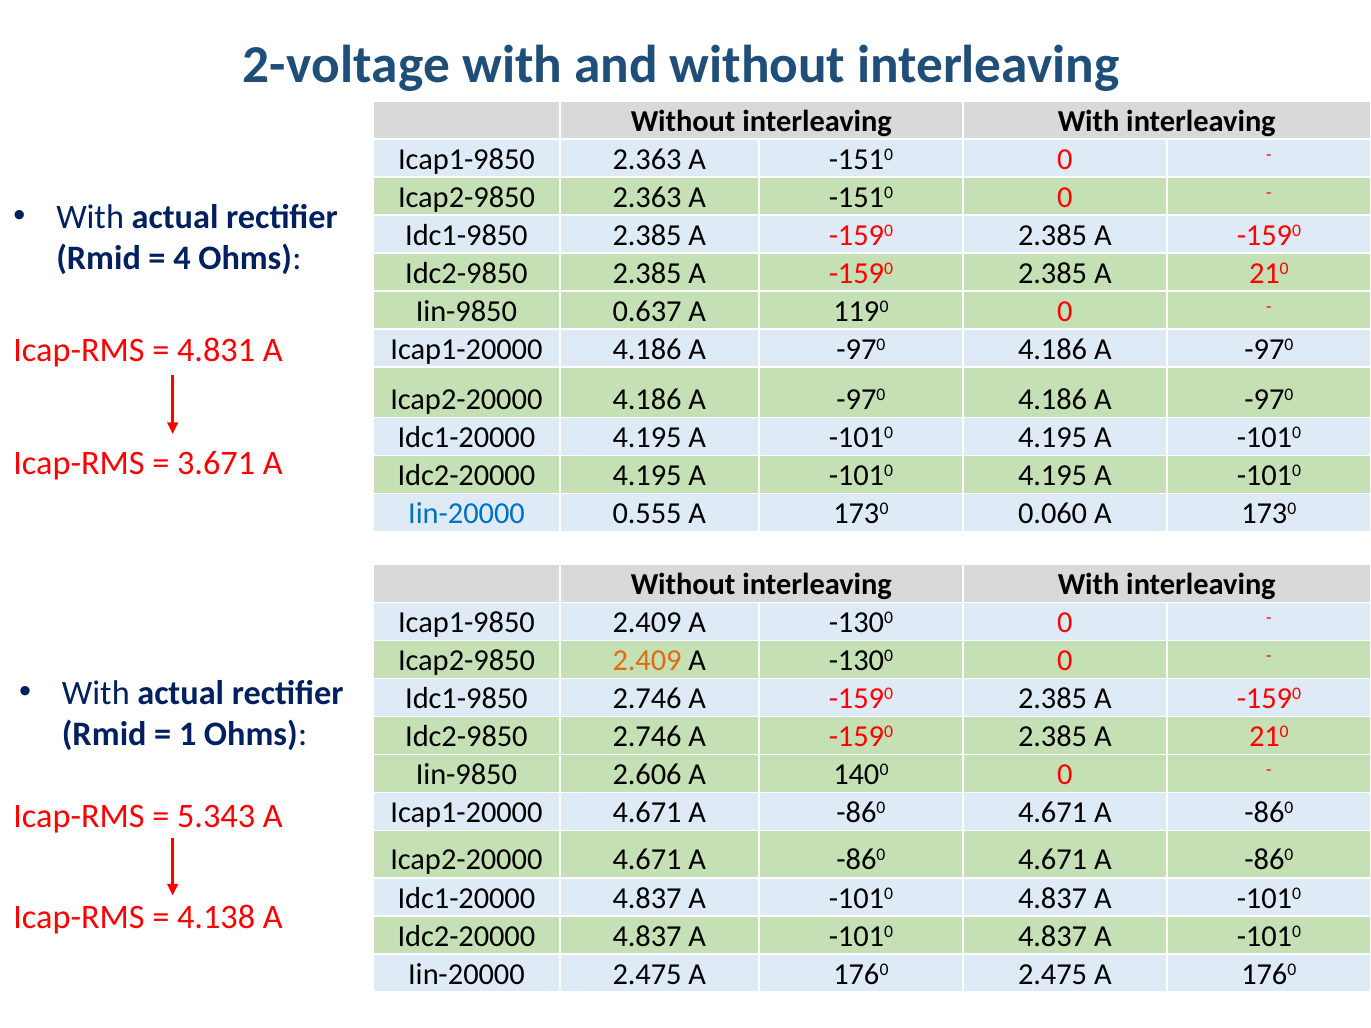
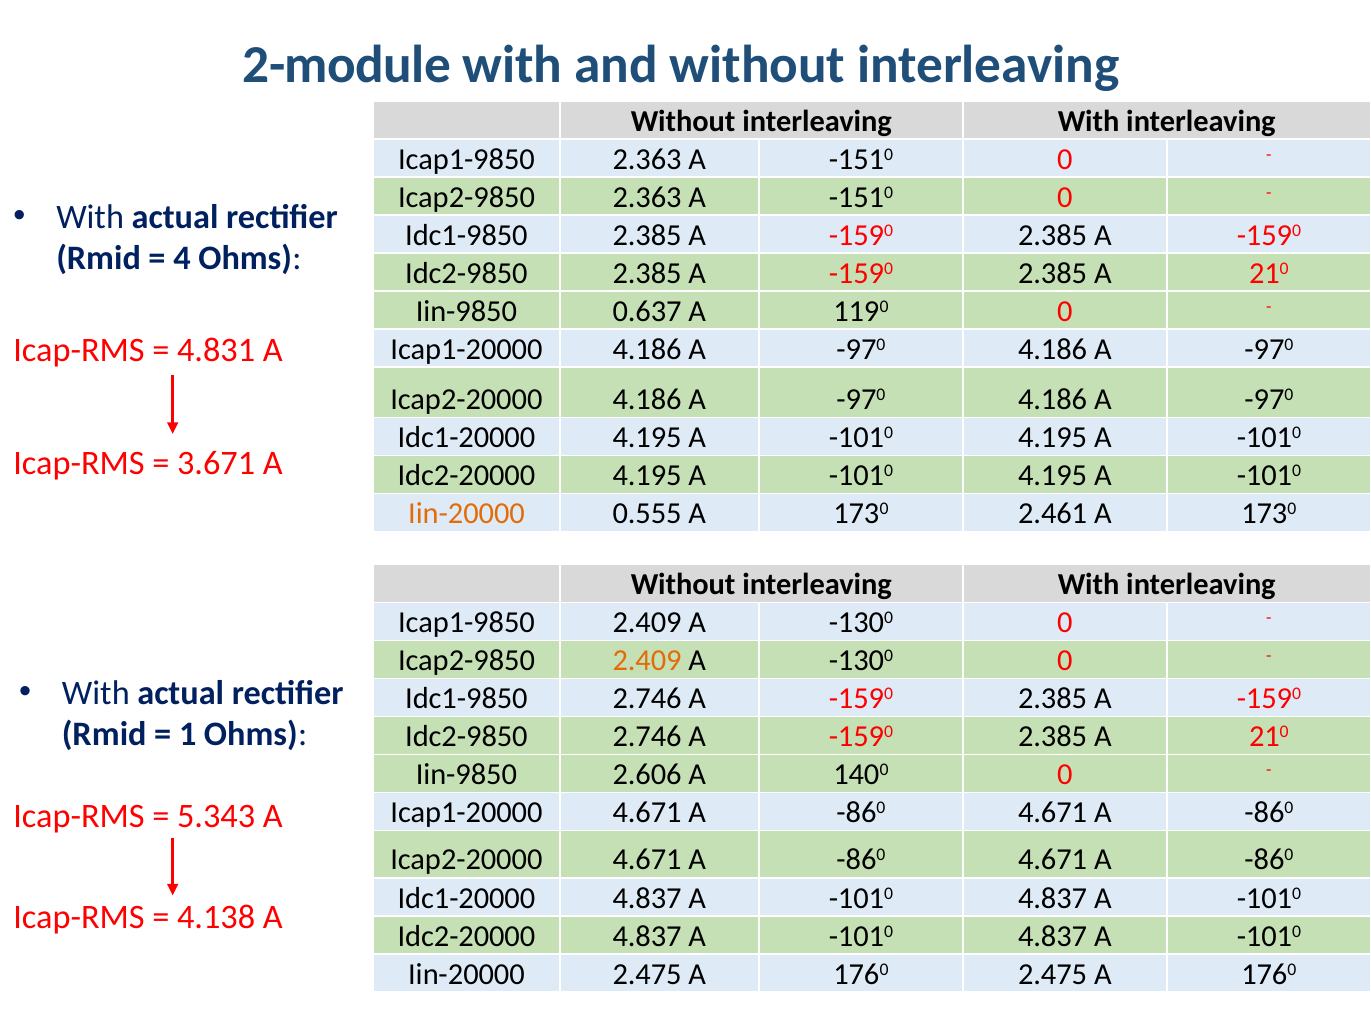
2-voltage: 2-voltage -> 2-module
Iin-20000 at (466, 514) colour: blue -> orange
0.060: 0.060 -> 2.461
